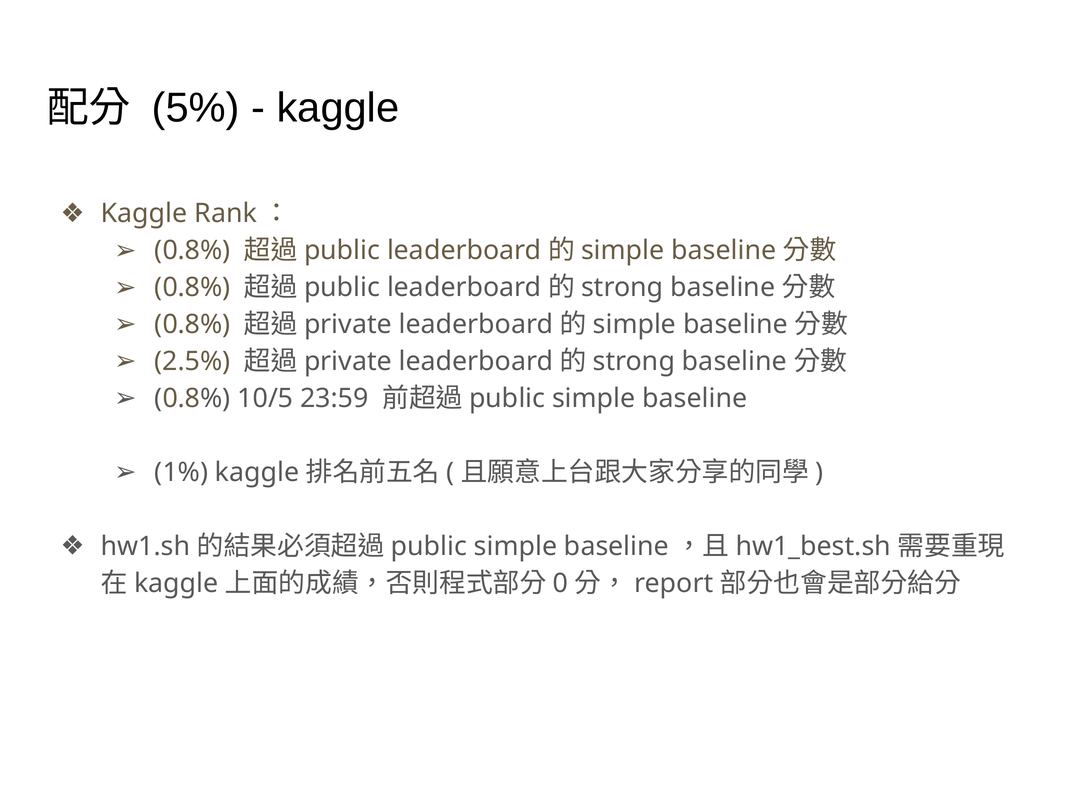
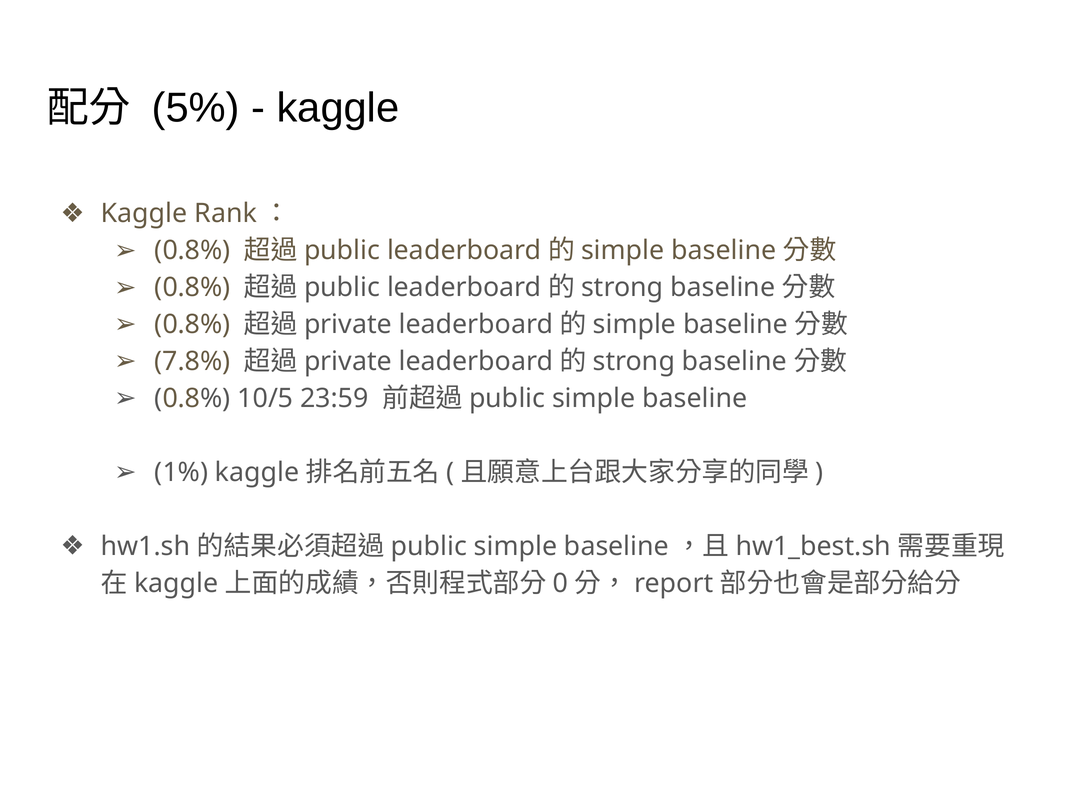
2.5%: 2.5% -> 7.8%
